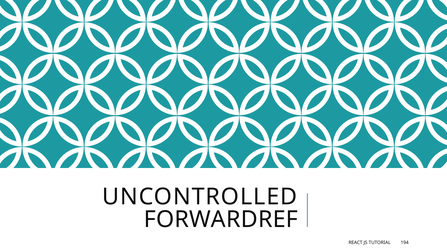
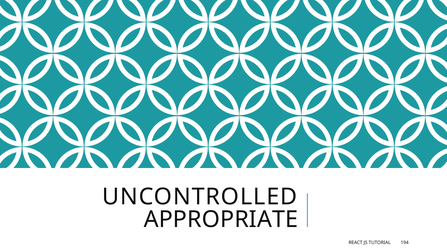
FORWARDREF: FORWARDREF -> APPROPRIATE
